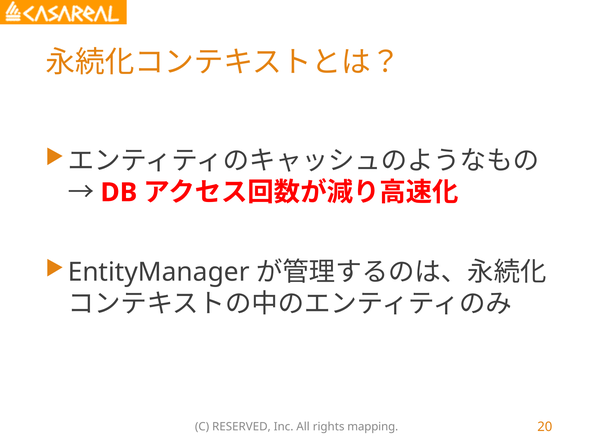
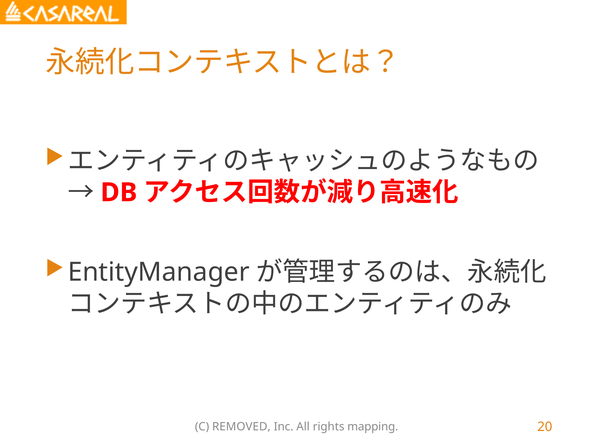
RESERVED: RESERVED -> REMOVED
